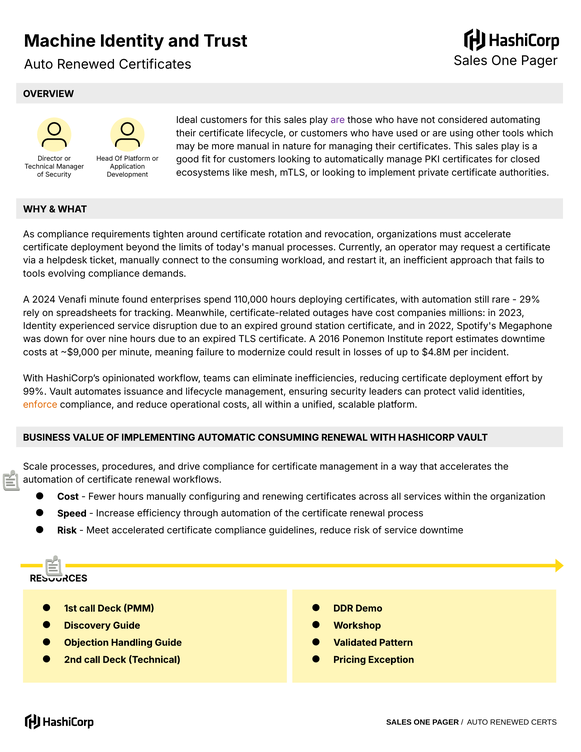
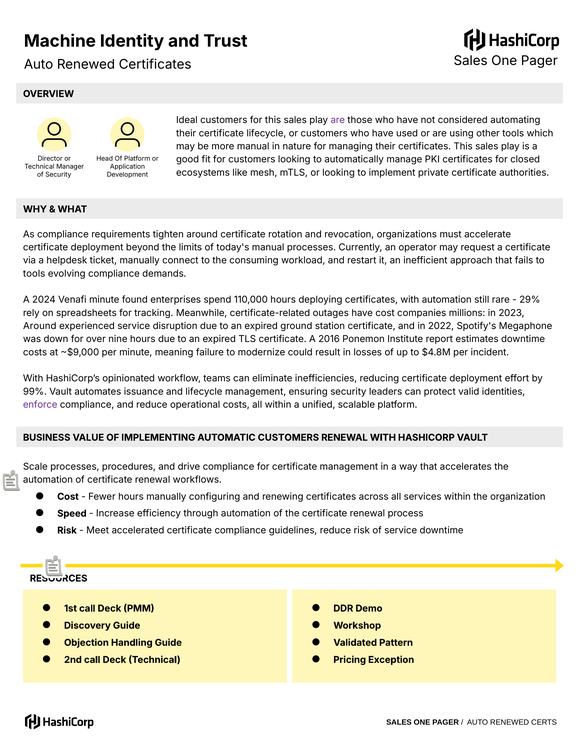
Identity at (40, 326): Identity -> Around
enforce colour: orange -> purple
AUTOMATIC CONSUMING: CONSUMING -> CUSTOMERS
